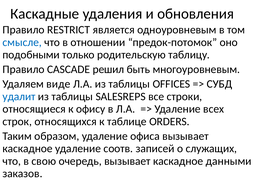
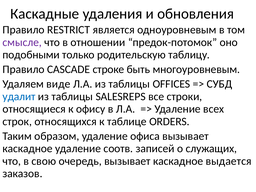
смысле colour: blue -> purple
решил: решил -> строке
данными: данными -> выдается
